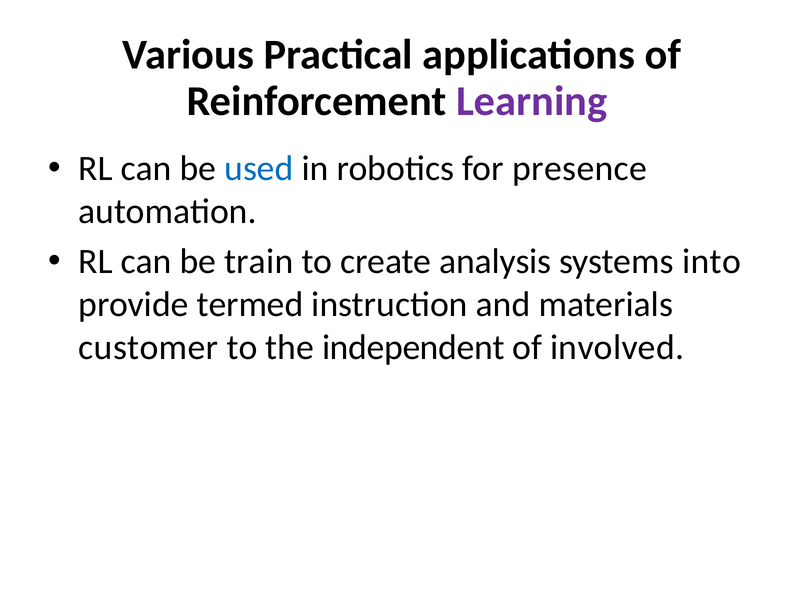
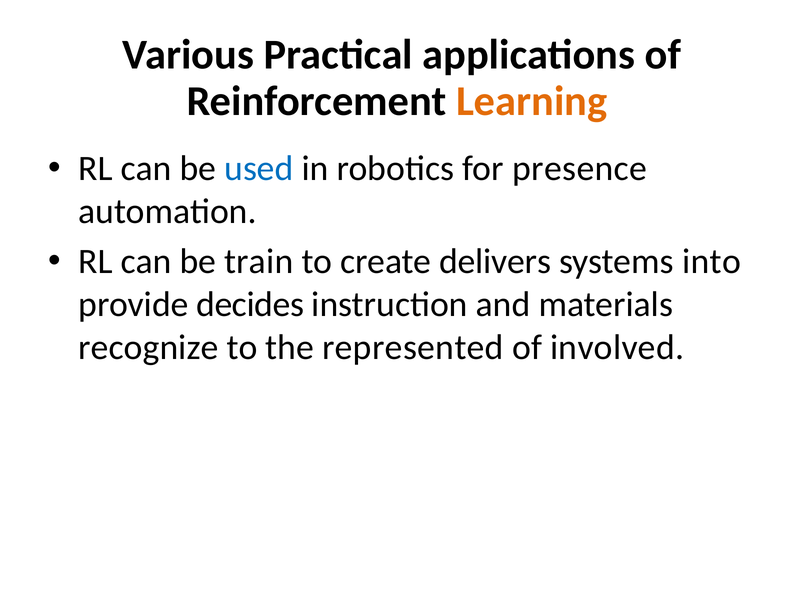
Learning colour: purple -> orange
analysis: analysis -> delivers
termed: termed -> decides
customer: customer -> recognize
independent: independent -> represented
